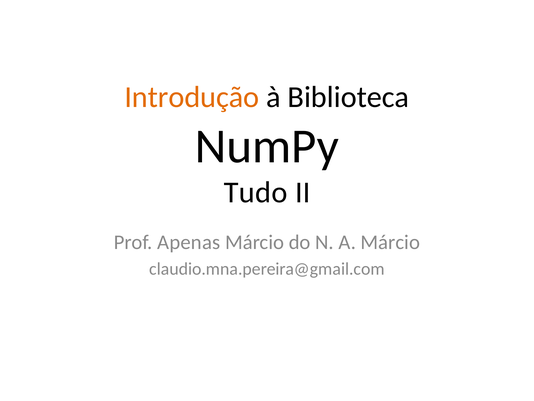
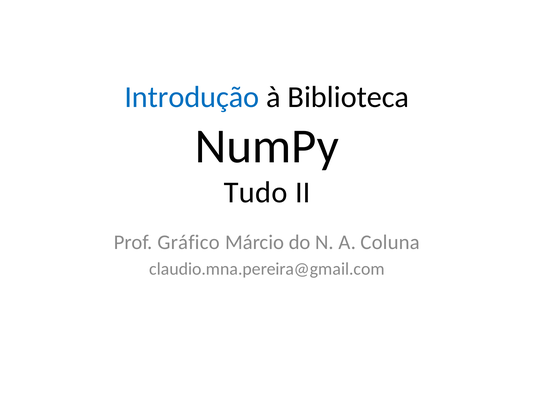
Introdução colour: orange -> blue
Apenas: Apenas -> Gráfico
A Márcio: Márcio -> Coluna
